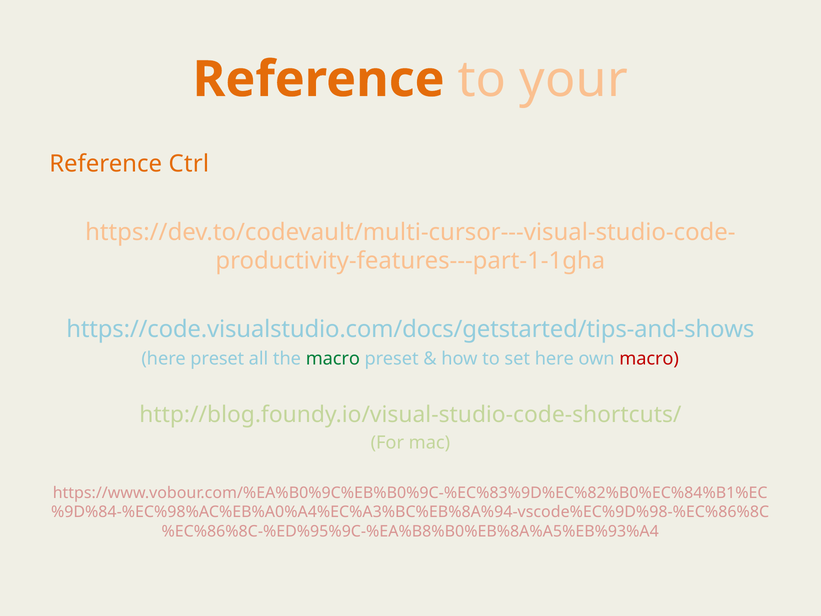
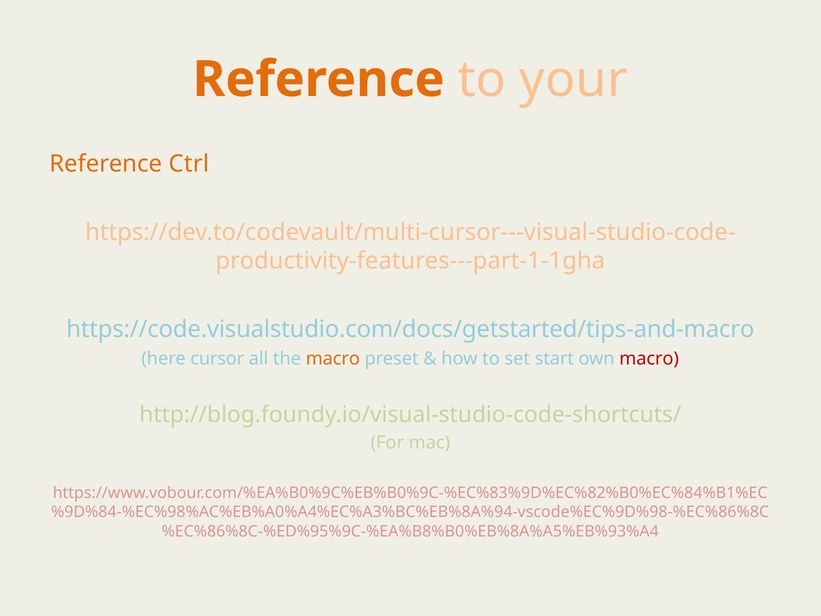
https://code.visualstudio.com/docs/getstarted/tips-and-shows: https://code.visualstudio.com/docs/getstarted/tips-and-shows -> https://code.visualstudio.com/docs/getstarted/tips-and-macro
here preset: preset -> cursor
macro at (333, 358) colour: green -> orange
set here: here -> start
